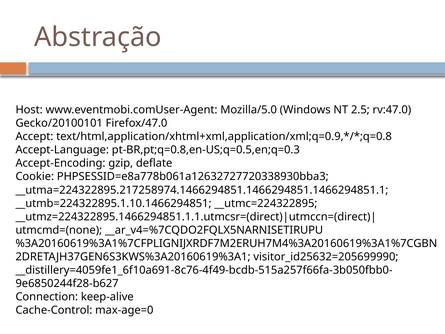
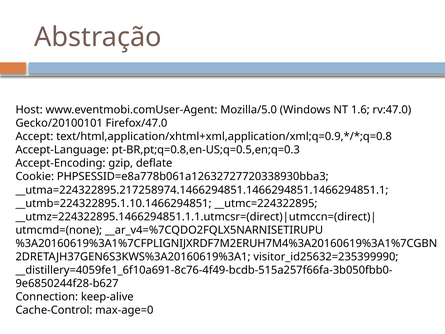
2.5: 2.5 -> 1.6
visitor_id25632=205699990: visitor_id25632=205699990 -> visitor_id25632=235399990
